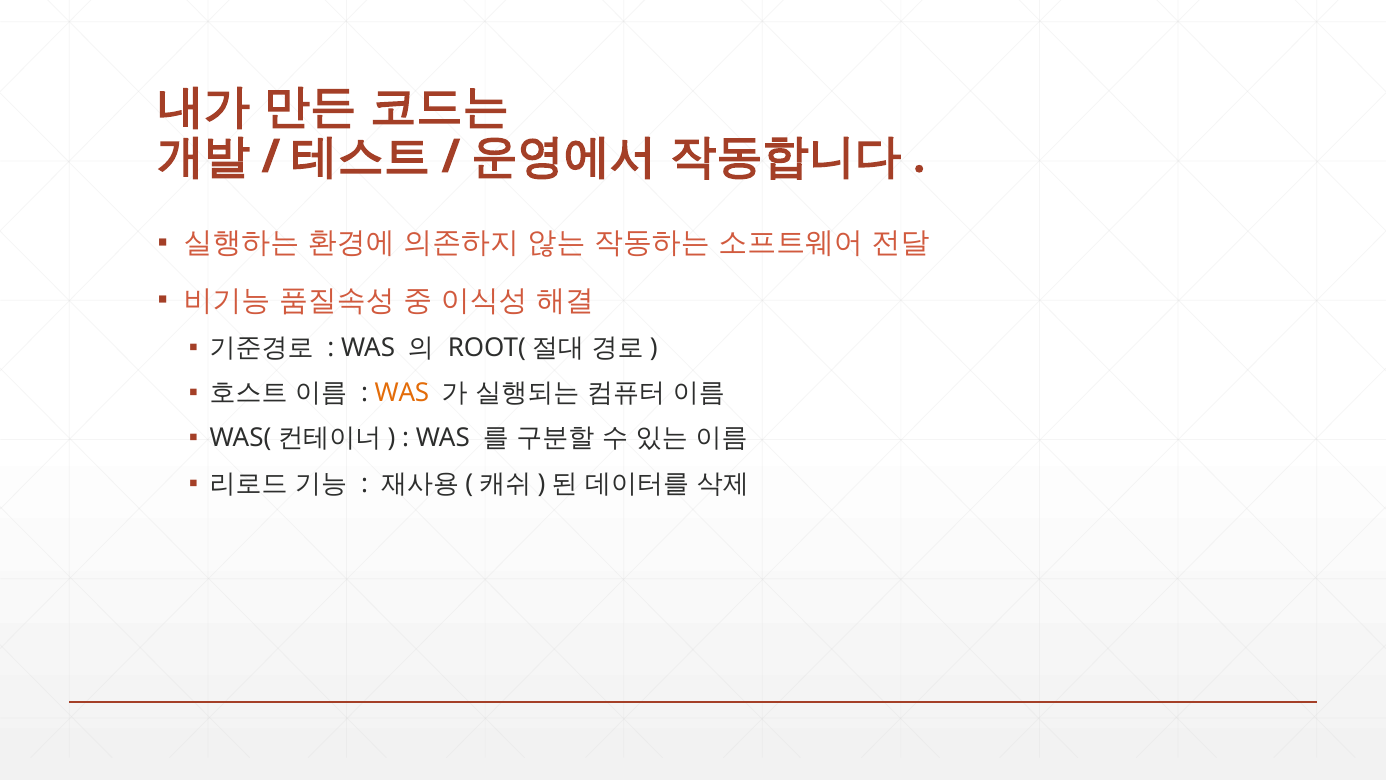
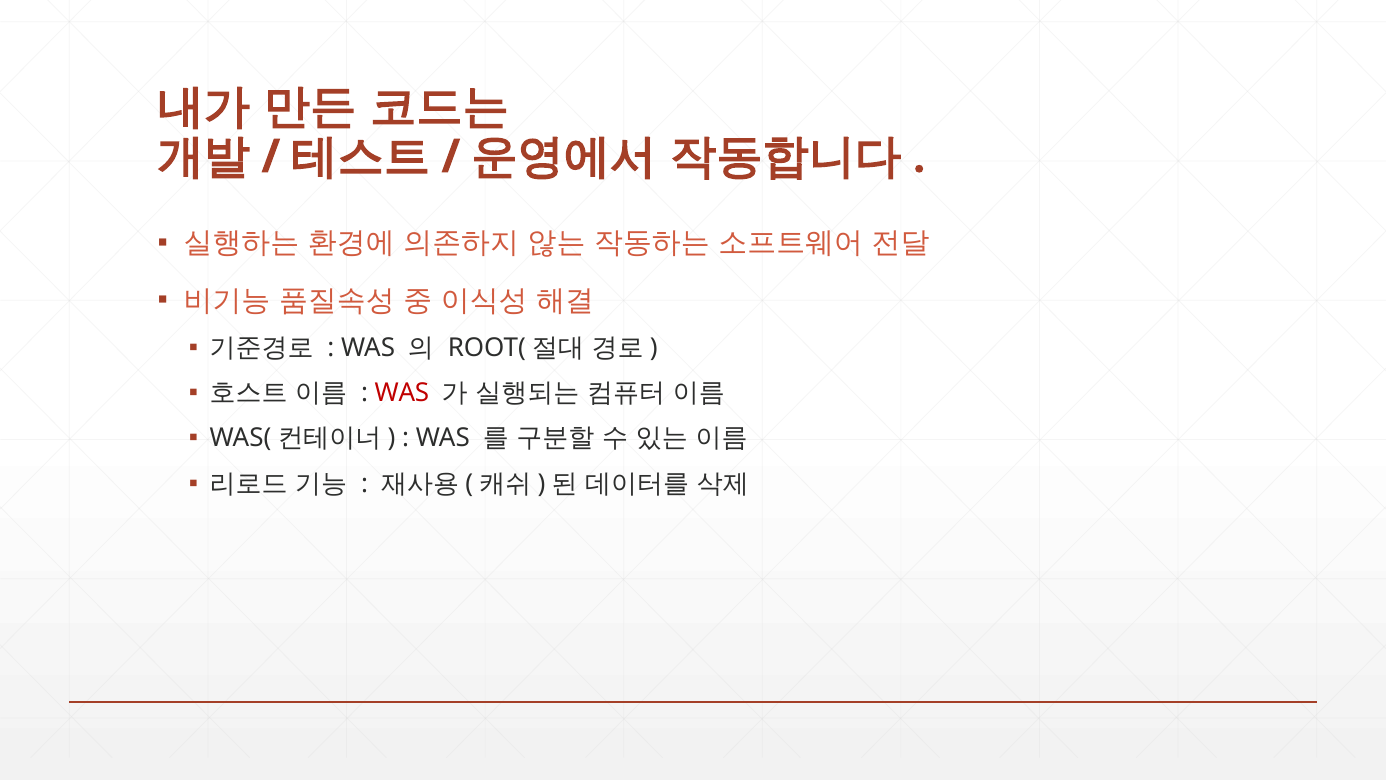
WAS at (402, 393) colour: orange -> red
